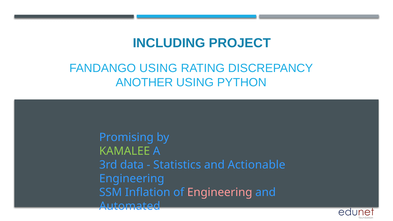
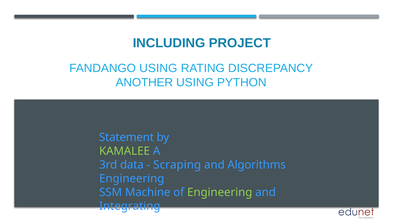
Promising: Promising -> Statement
Statistics: Statistics -> Scraping
Actionable: Actionable -> Algorithms
Inflation: Inflation -> Machine
Engineering at (220, 192) colour: pink -> light green
Automated: Automated -> Integrating
